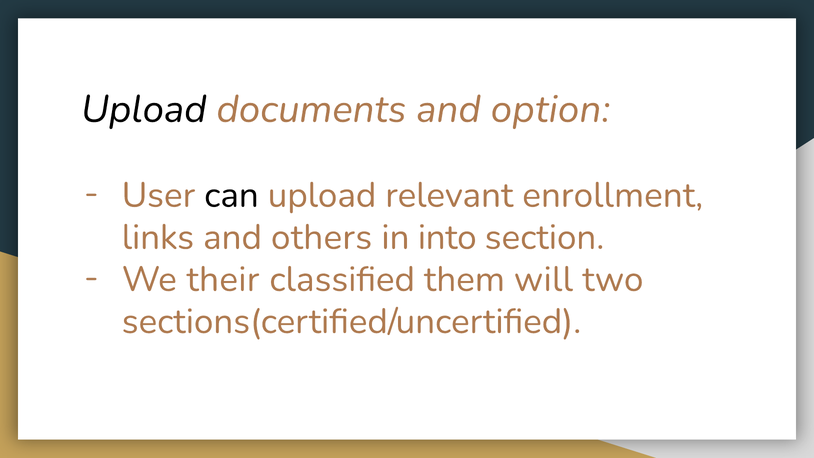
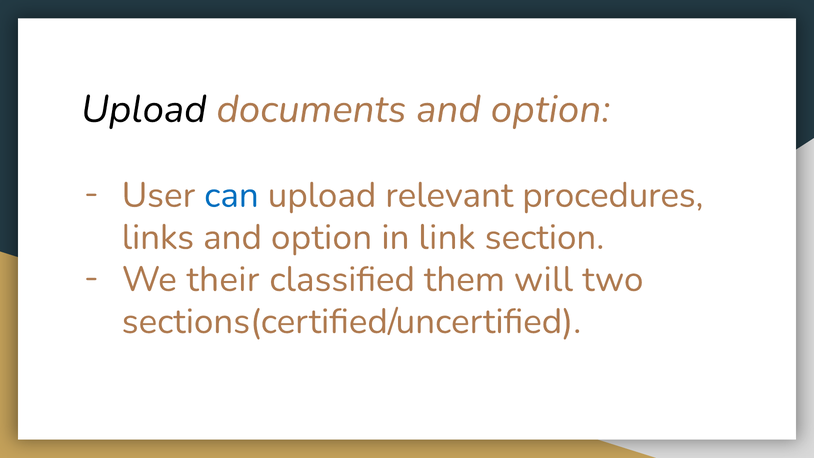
can colour: black -> blue
enrollment: enrollment -> procedures
links and others: others -> option
into: into -> link
